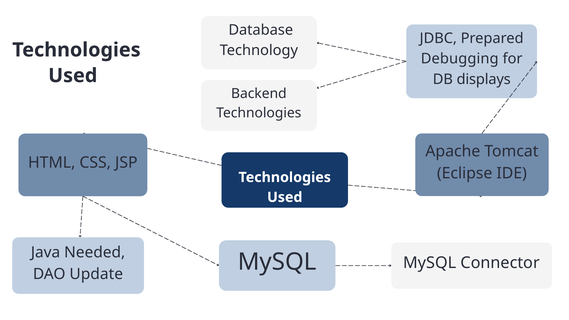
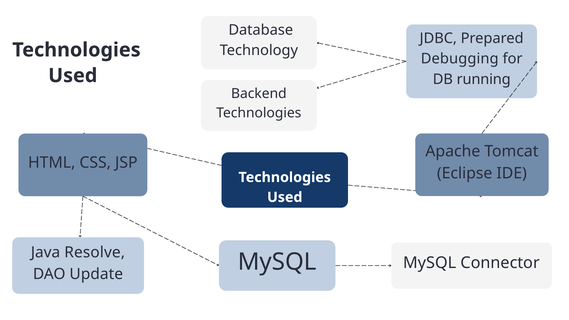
displays: displays -> running
Needed: Needed -> Resolve
